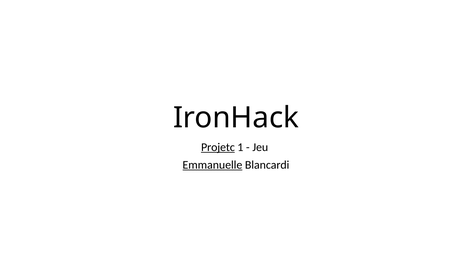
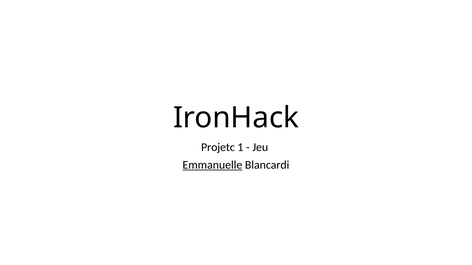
Projetc underline: present -> none
